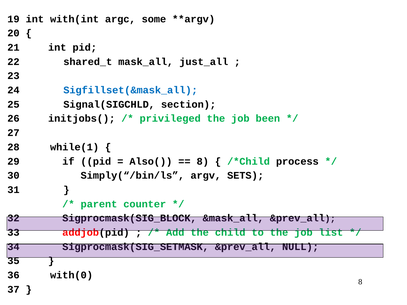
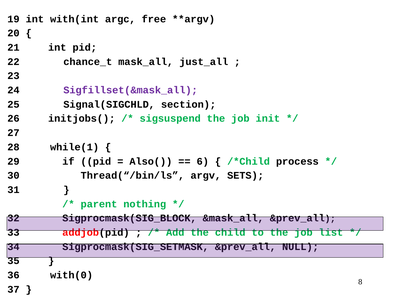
some: some -> free
shared_t: shared_t -> chance_t
Sigfillset(&mask_all colour: blue -> purple
privileged: privileged -> sigsuspend
been: been -> init
8 at (203, 161): 8 -> 6
Simply(“/bin/ls: Simply(“/bin/ls -> Thread(“/bin/ls
counter: counter -> nothing
